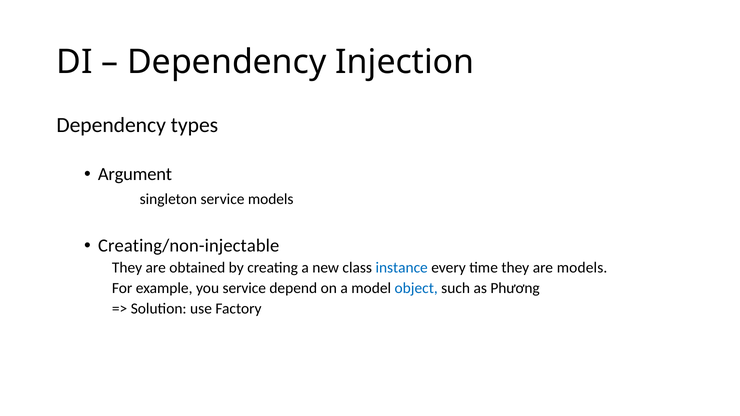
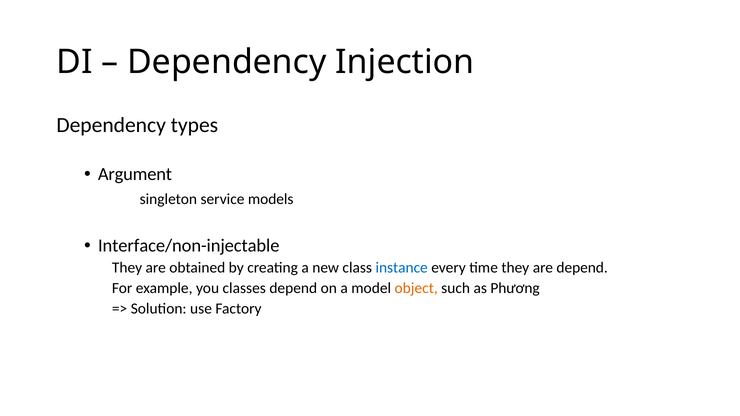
Creating/non-injectable: Creating/non-injectable -> Interface/non-injectable
are models: models -> depend
you service: service -> classes
object colour: blue -> orange
